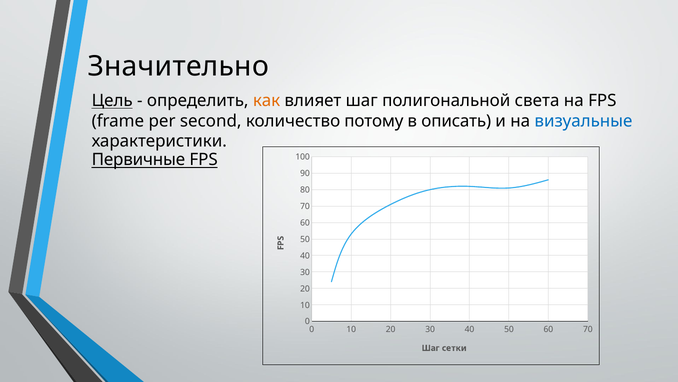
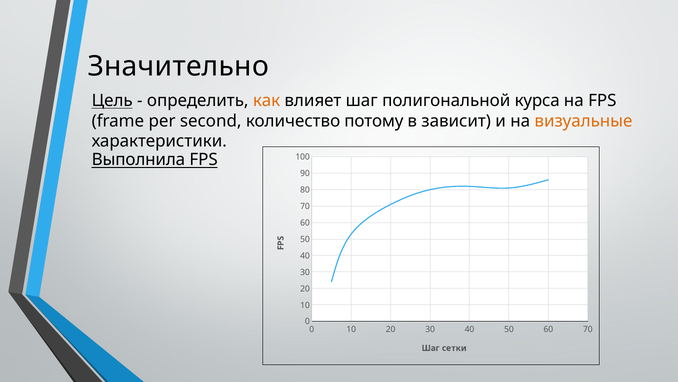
света: света -> курса
описать: описать -> зависит
визуальные colour: blue -> orange
Первичные: Первичные -> Выполнила
